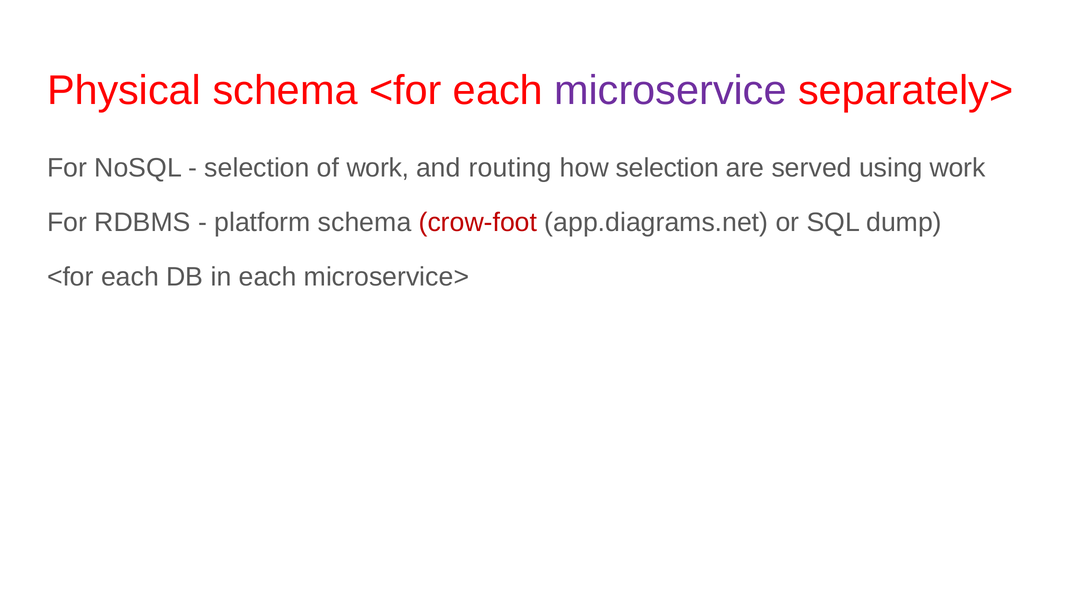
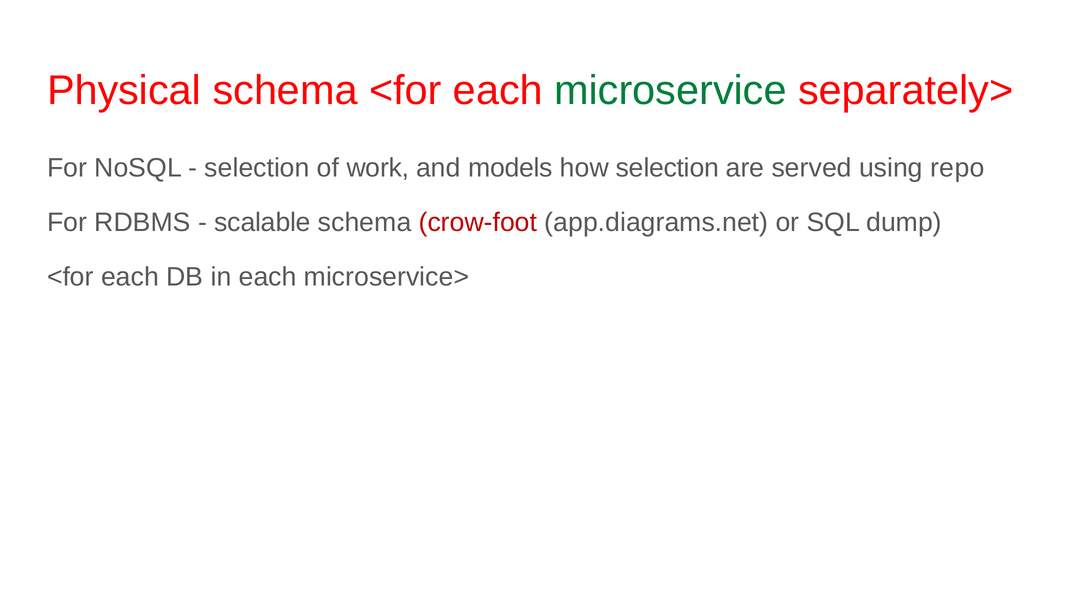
microservice colour: purple -> green
routing: routing -> models
using work: work -> repo
platform: platform -> scalable
